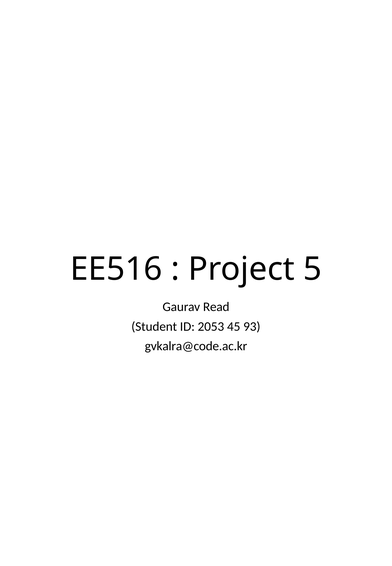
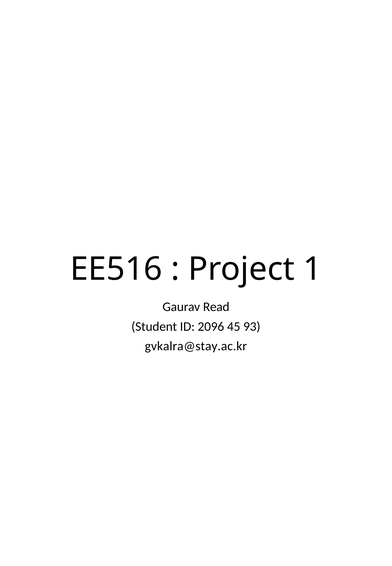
5: 5 -> 1
2053: 2053 -> 2096
gvkalra@code.ac.kr: gvkalra@code.ac.kr -> gvkalra@stay.ac.kr
